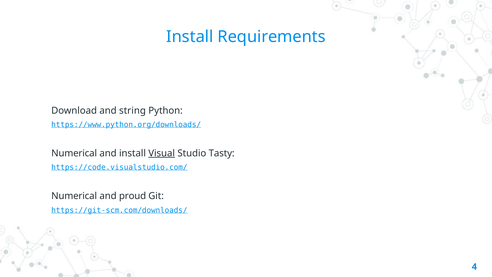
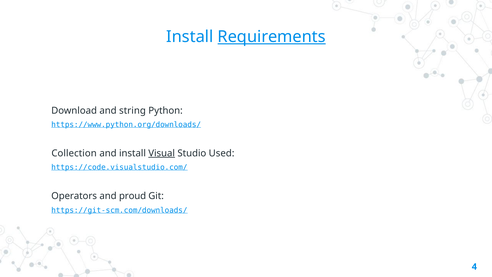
Requirements underline: none -> present
Numerical at (74, 153): Numerical -> Collection
Tasty: Tasty -> Used
Numerical at (74, 196): Numerical -> Operators
